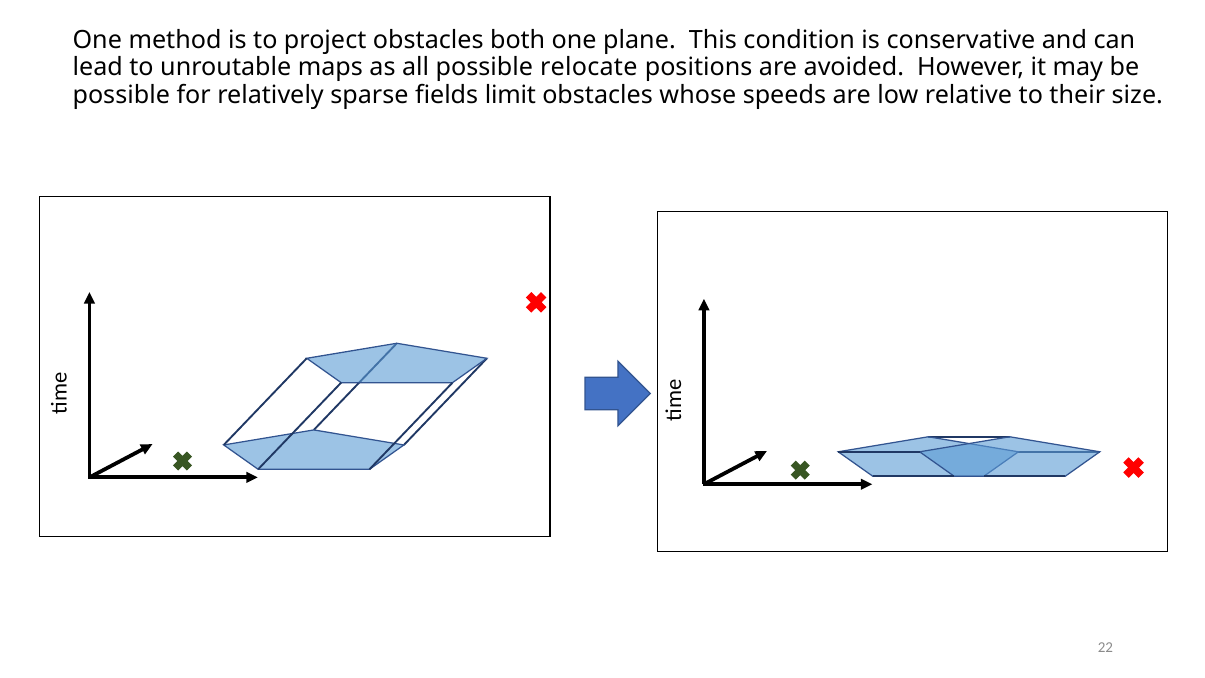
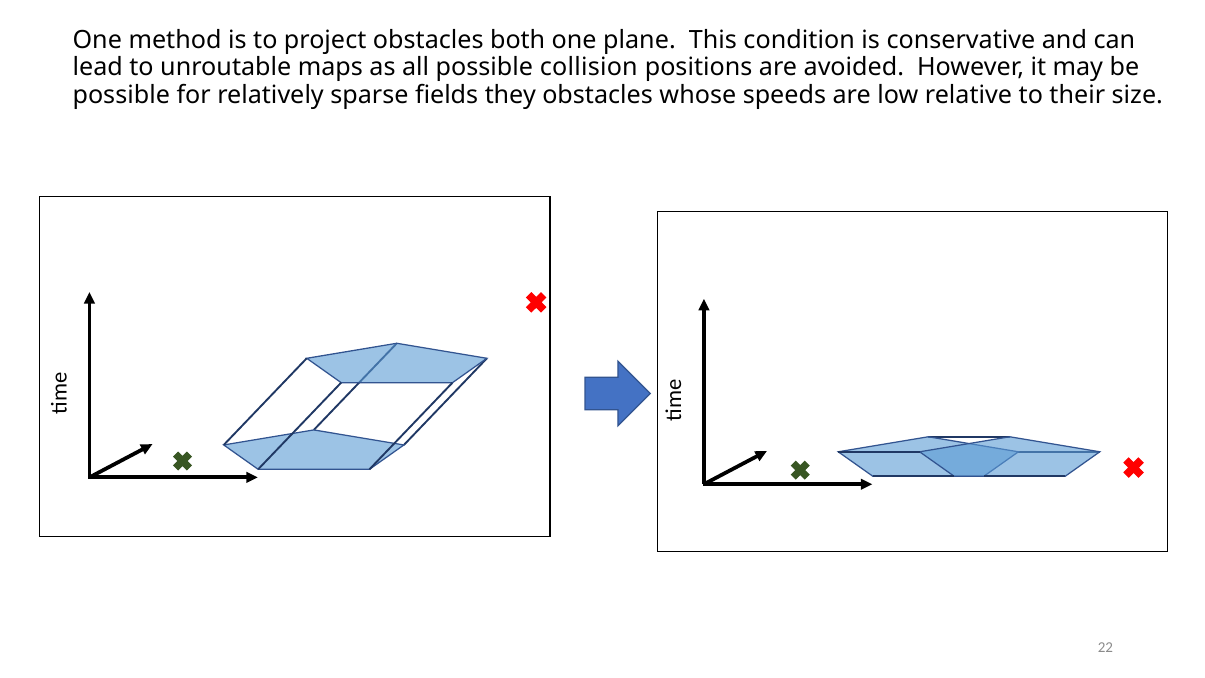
relocate: relocate -> collision
limit: limit -> they
